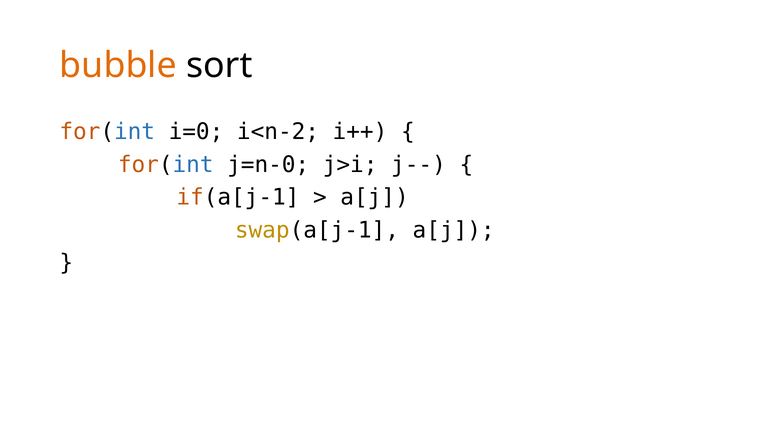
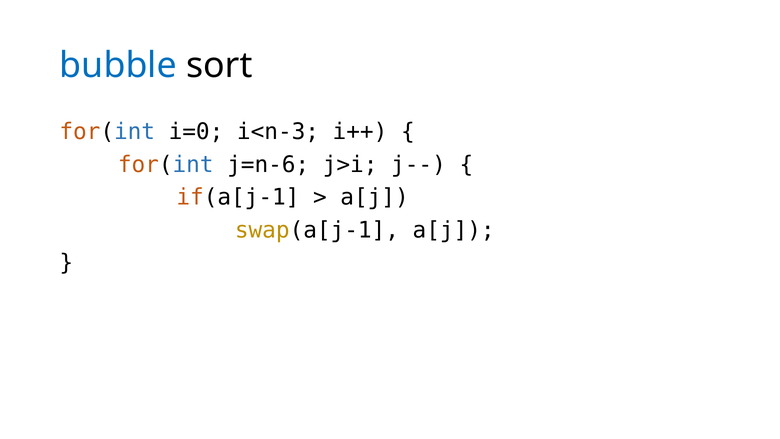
bubble colour: orange -> blue
i<n-2: i<n-2 -> i<n-3
j=n-0: j=n-0 -> j=n-6
